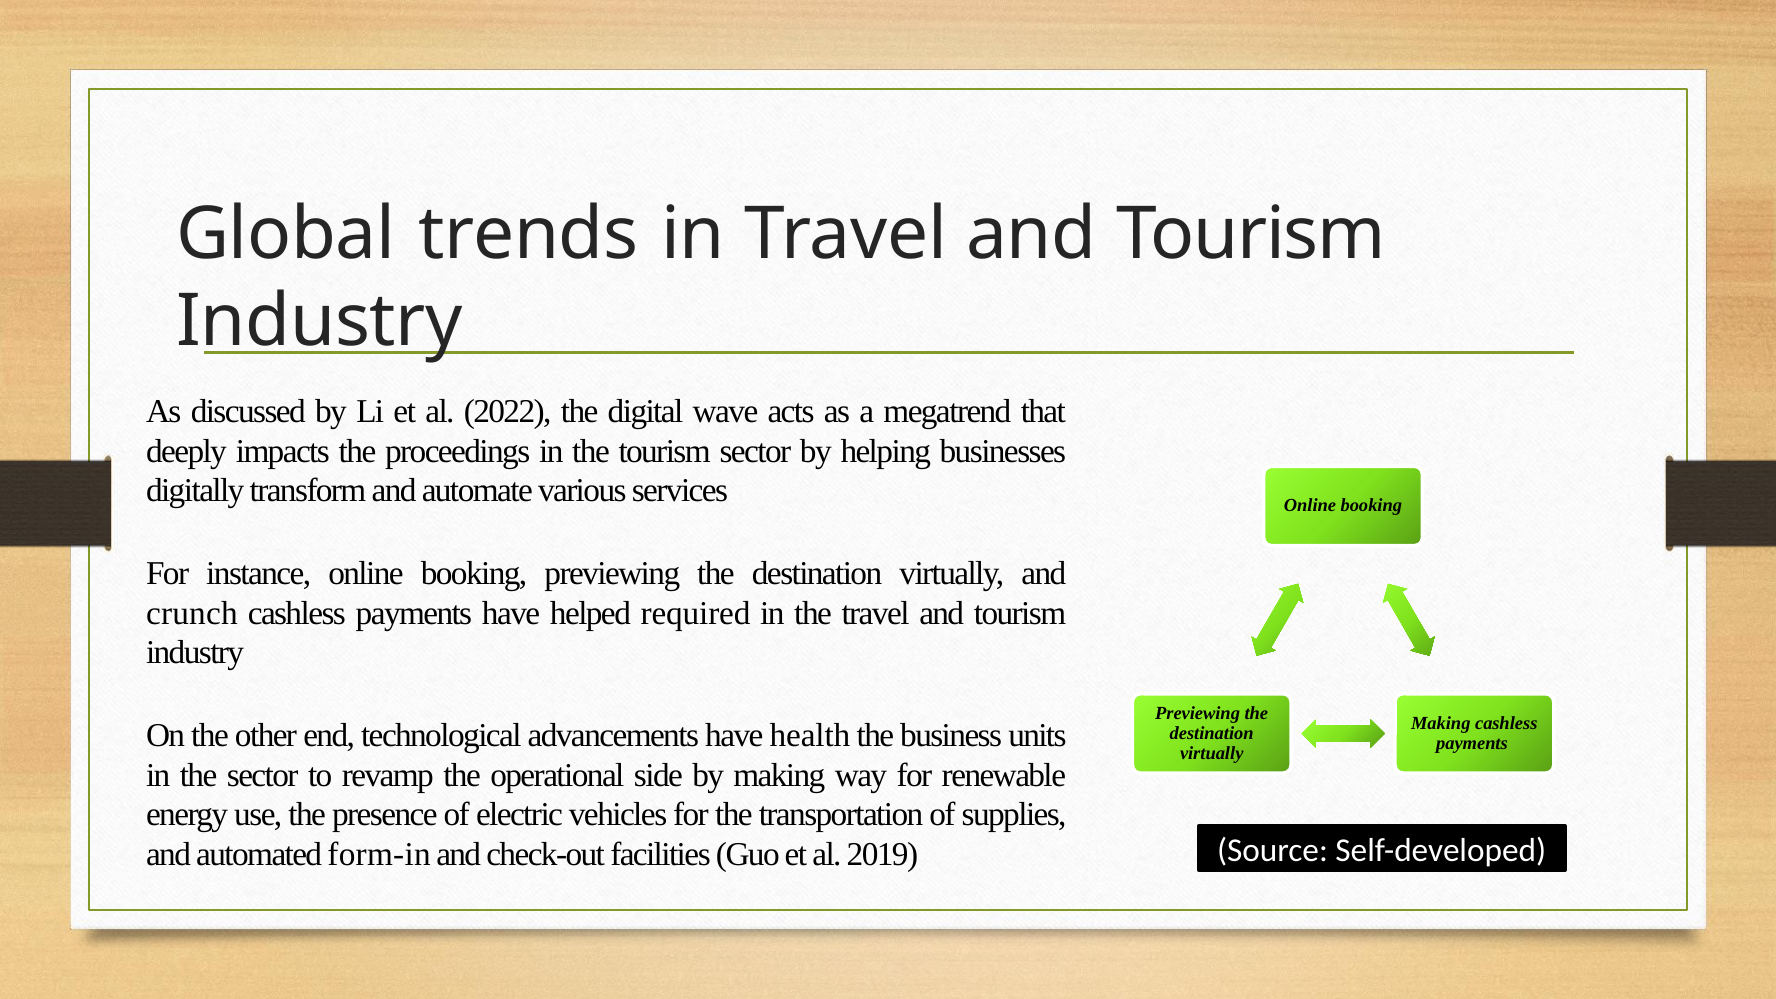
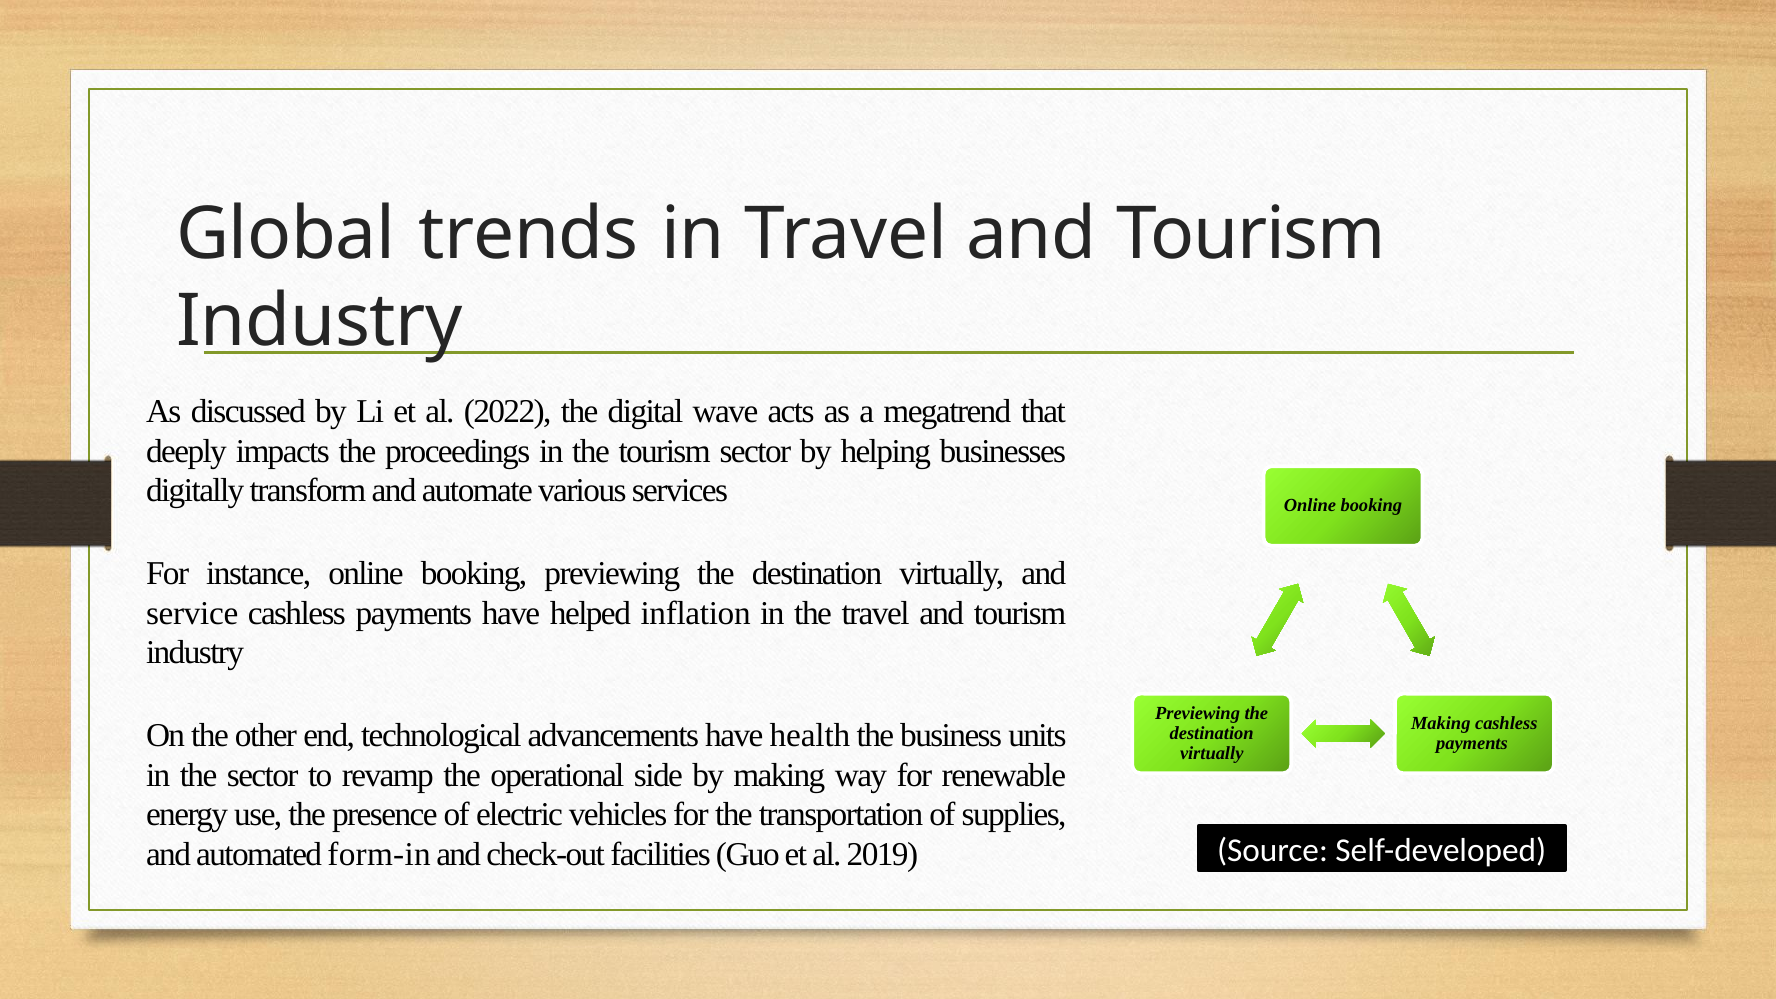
crunch: crunch -> service
required: required -> inflation
